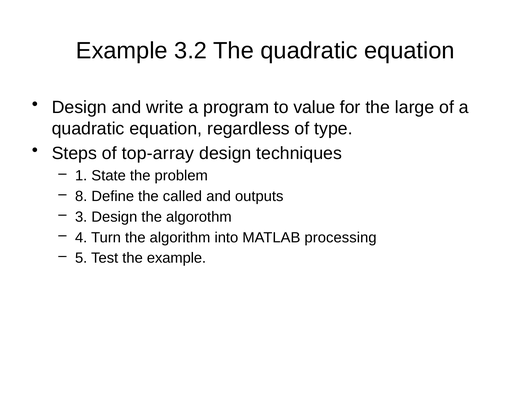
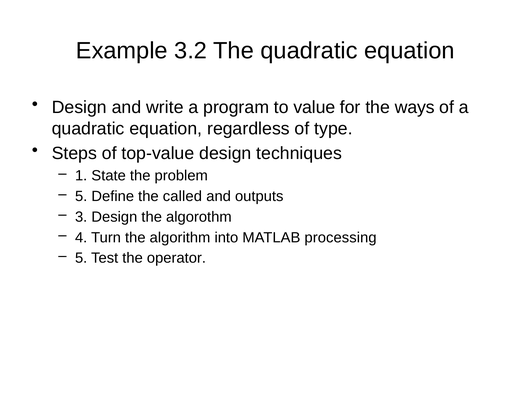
large: large -> ways
top-array: top-array -> top-value
8 at (81, 196): 8 -> 5
the example: example -> operator
